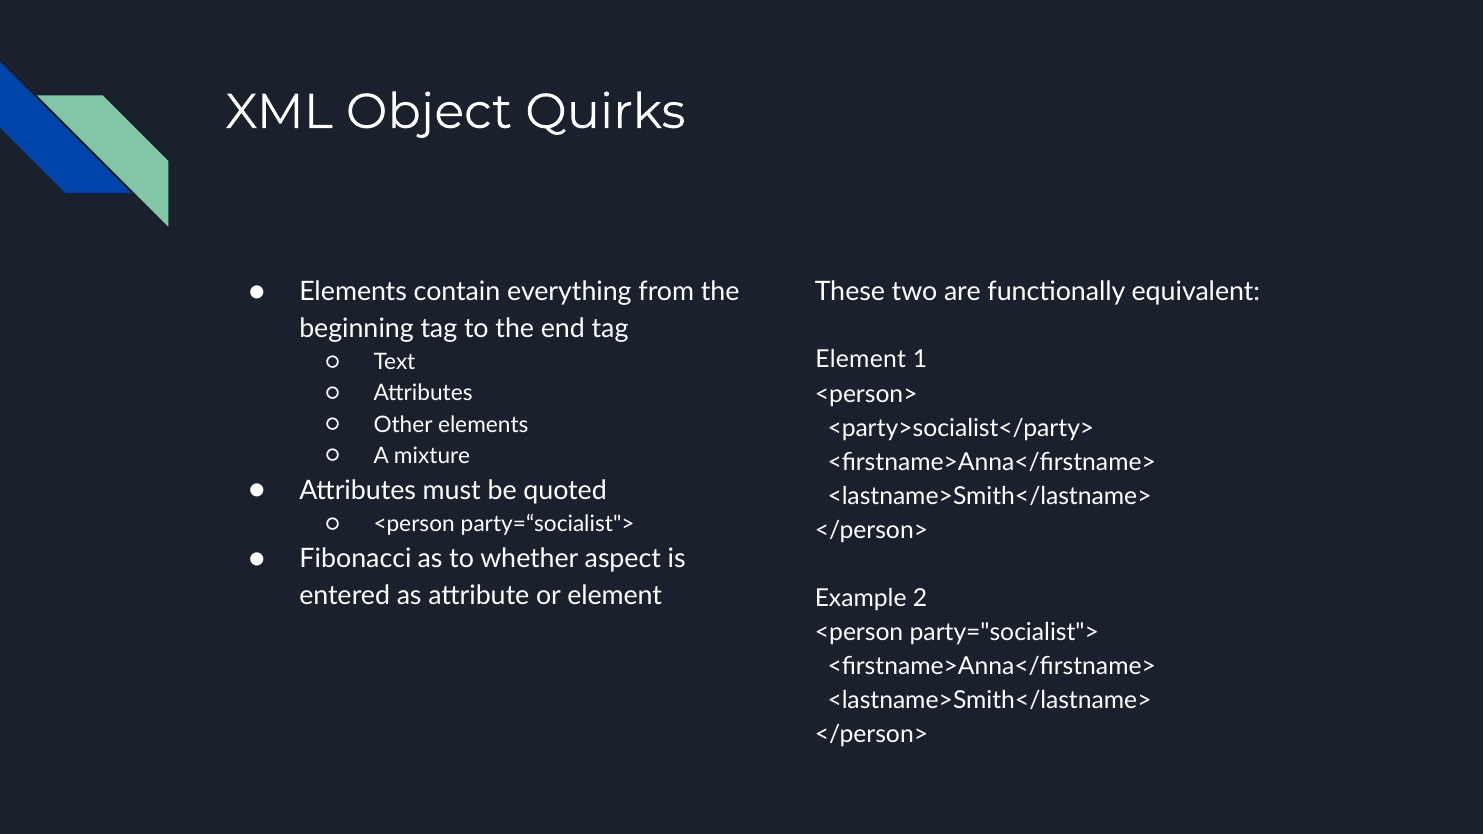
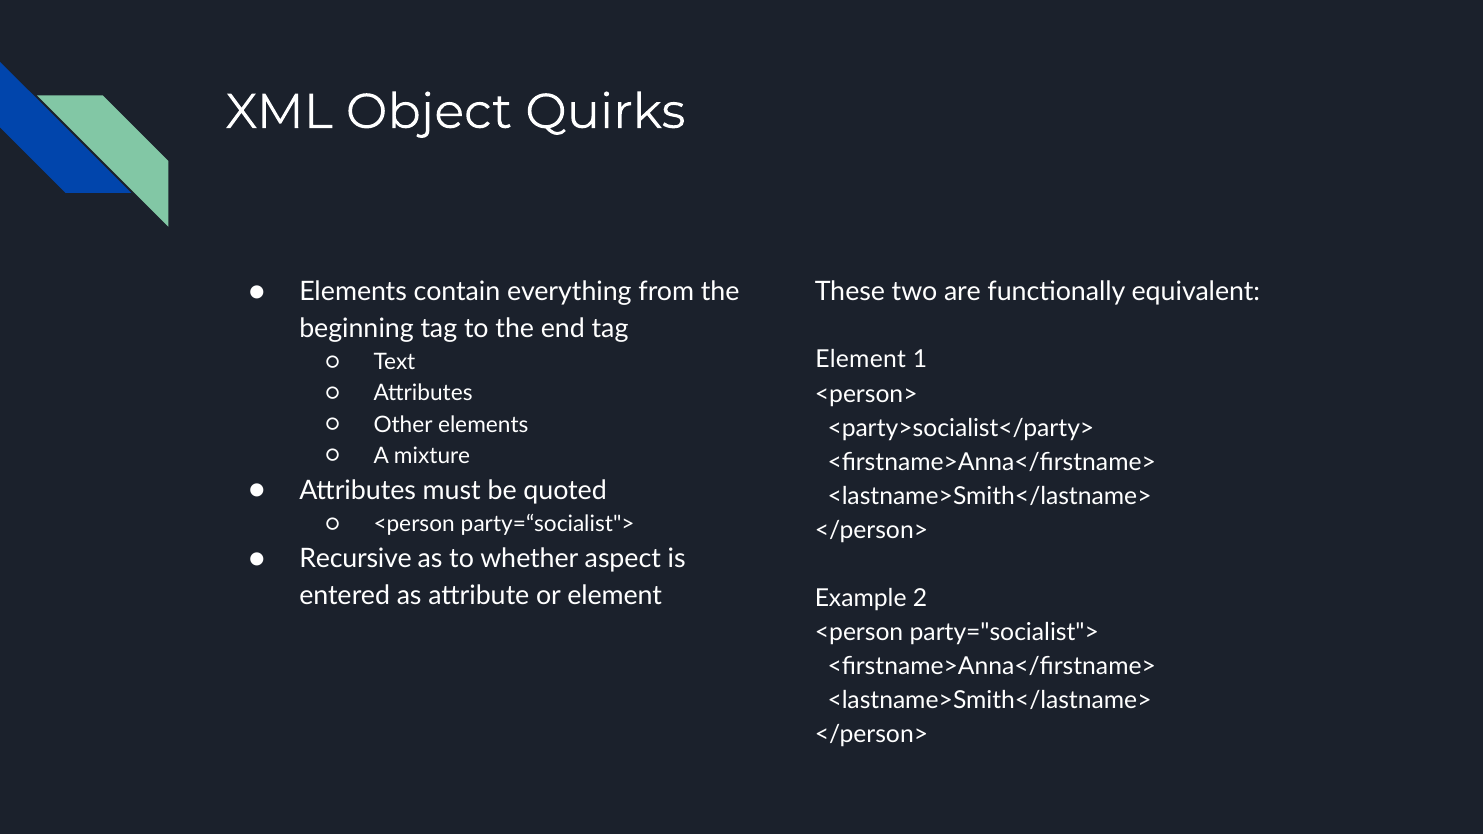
Fibonacci: Fibonacci -> Recursive
